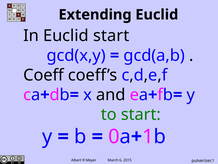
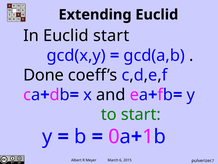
Coeff: Coeff -> Done
